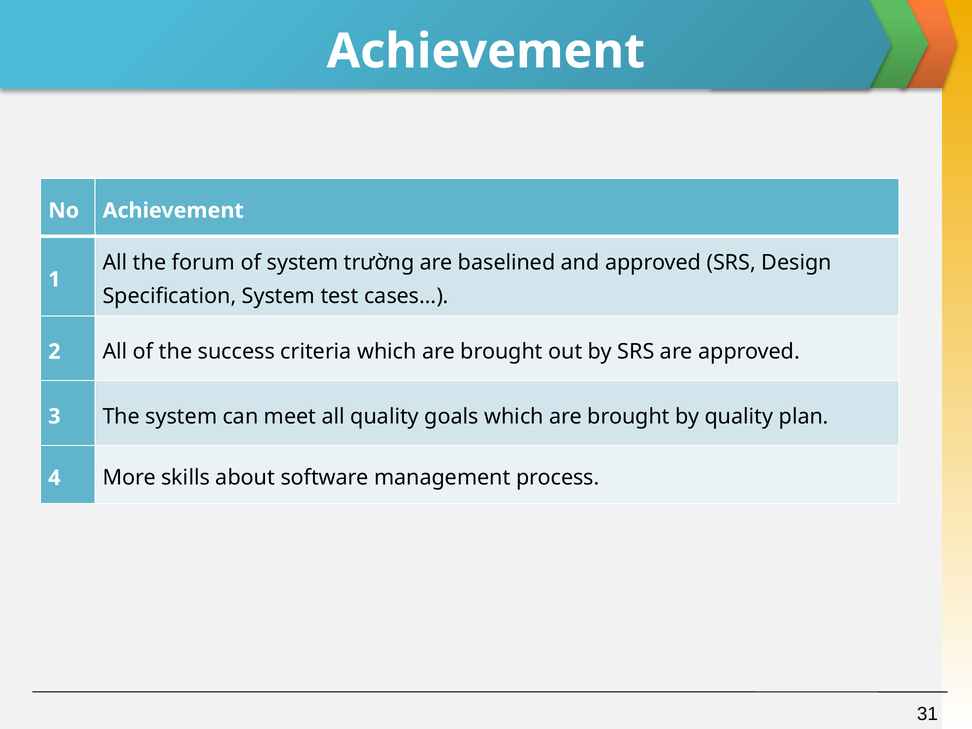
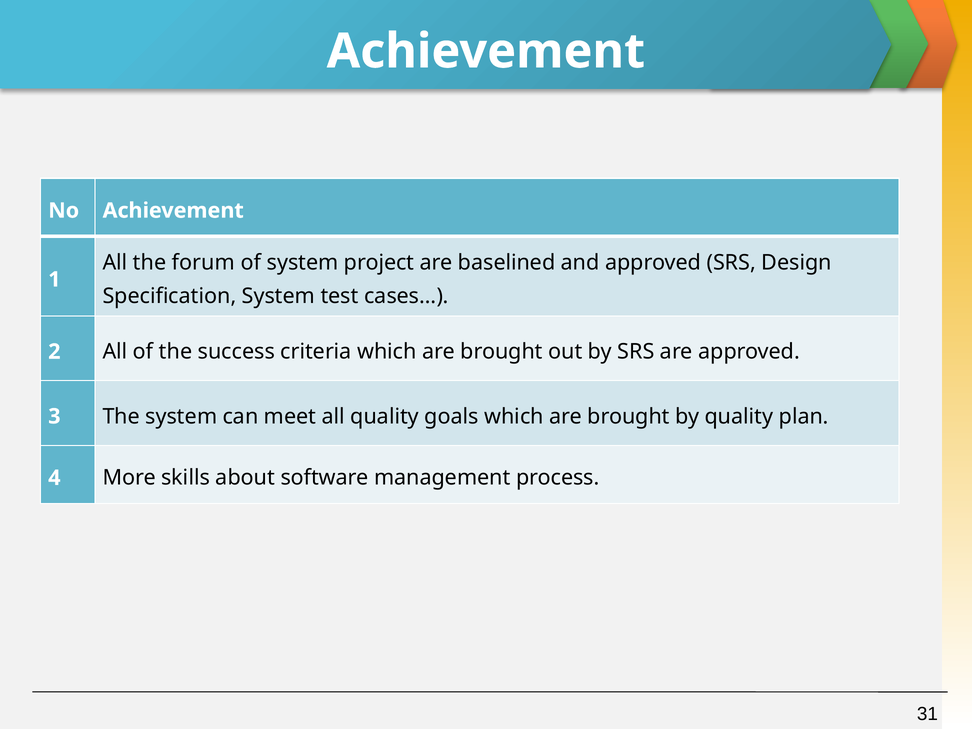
trường: trường -> project
